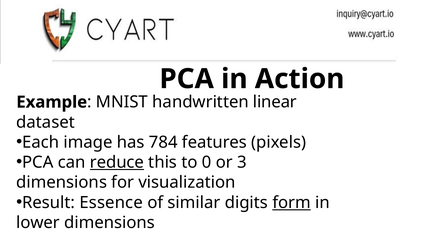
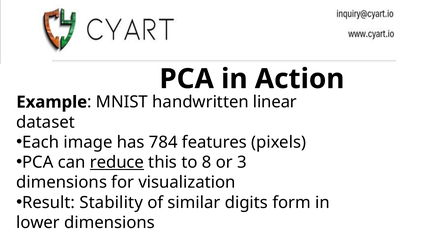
0: 0 -> 8
Essence: Essence -> Stability
form underline: present -> none
